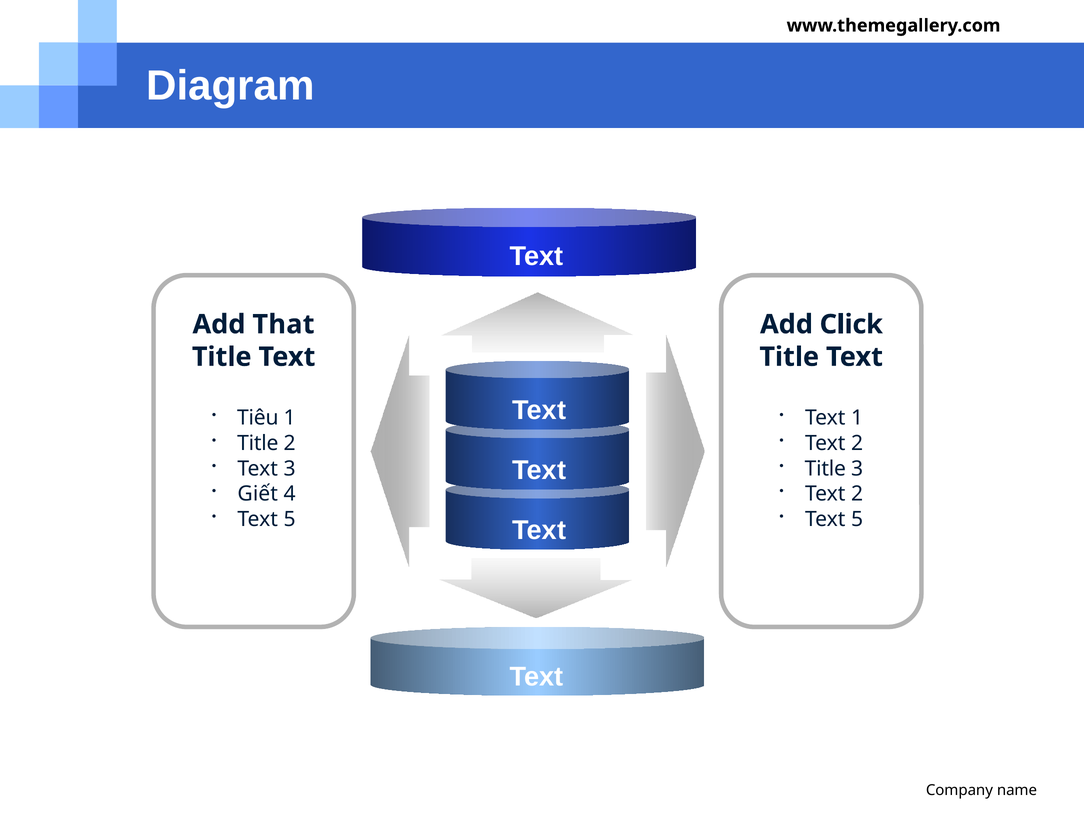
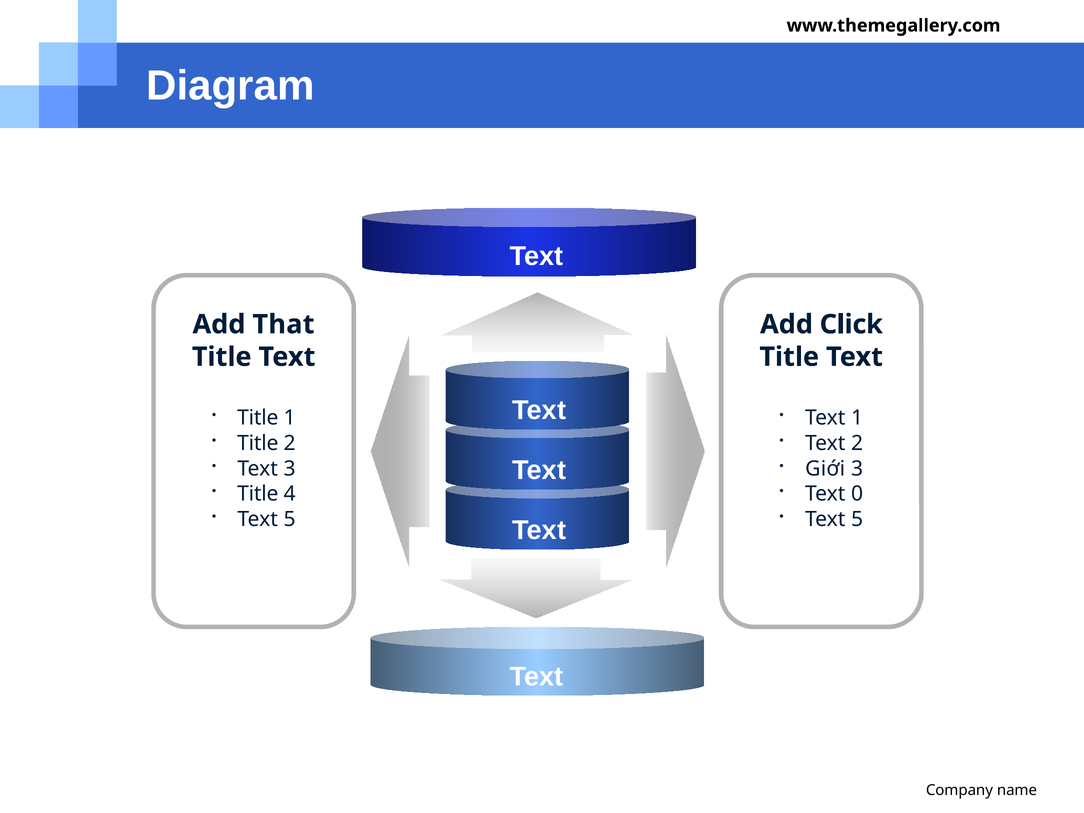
Tiêu at (258, 418): Tiêu -> Title
Title at (825, 469): Title -> Giới
Giết at (258, 494): Giết -> Title
2 at (857, 494): 2 -> 0
